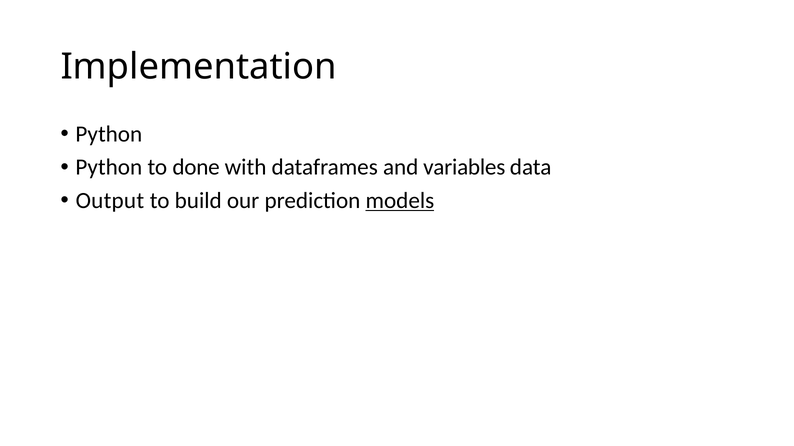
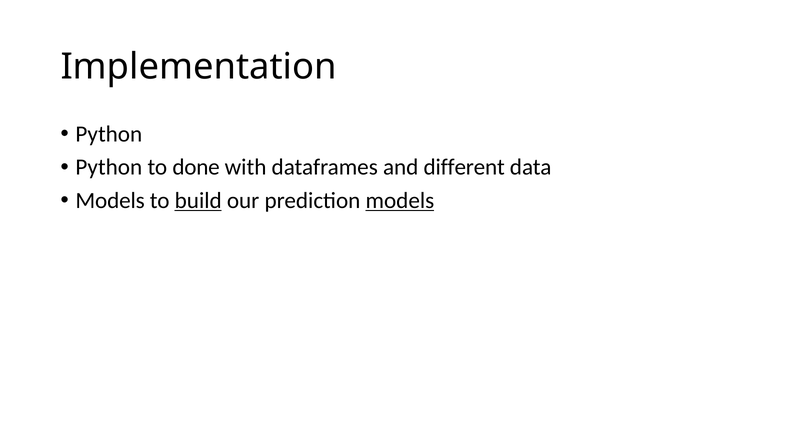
variables: variables -> different
Output at (110, 201): Output -> Models
build underline: none -> present
